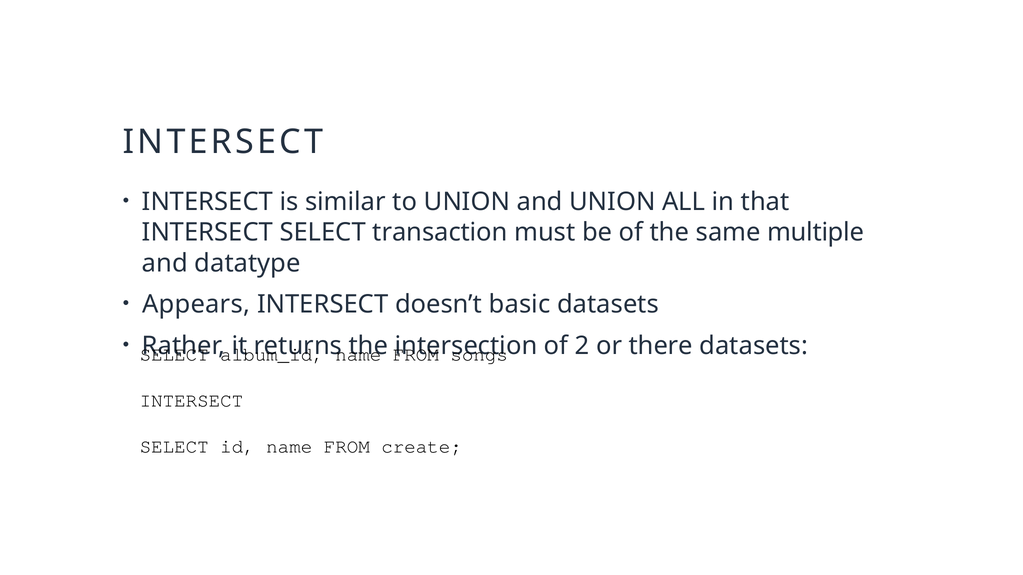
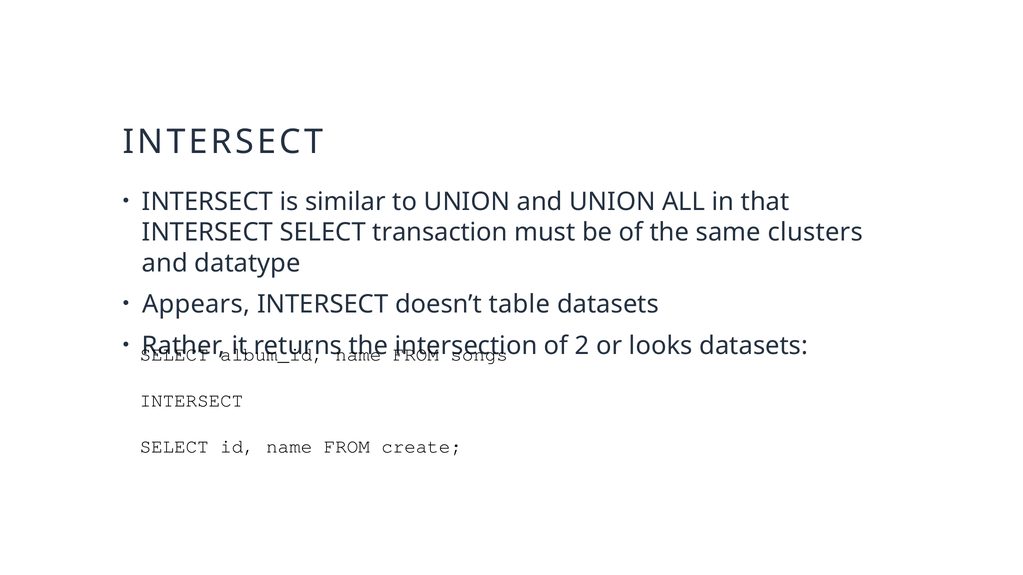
multiple: multiple -> clusters
basic: basic -> table
there: there -> looks
